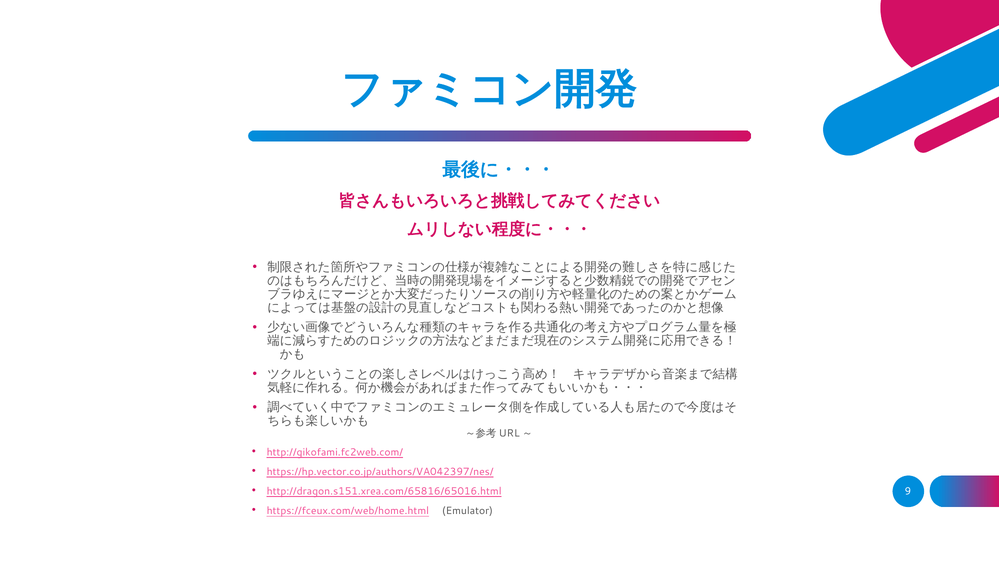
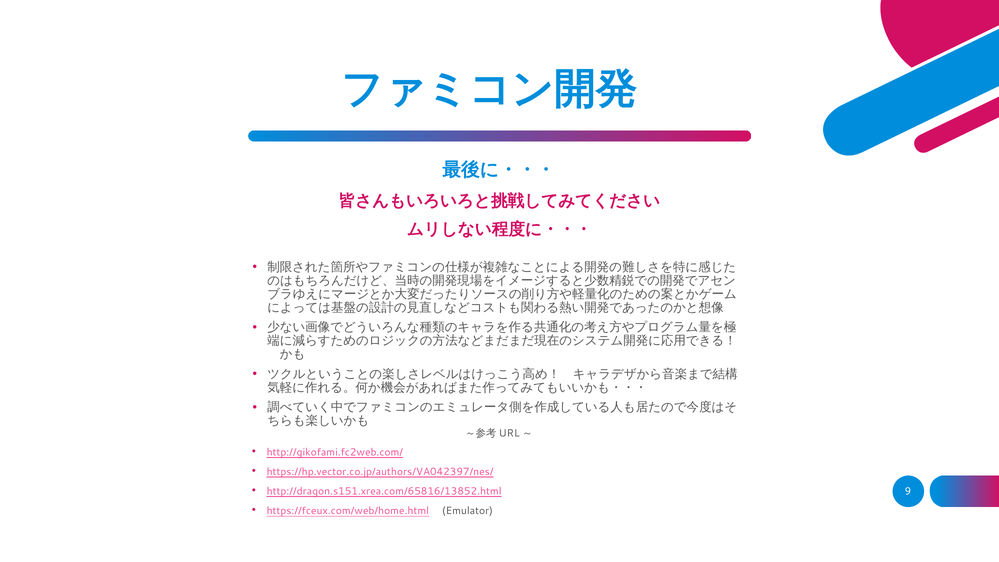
http://dragon.s151.xrea.com/65816/65016.html: http://dragon.s151.xrea.com/65816/65016.html -> http://dragon.s151.xrea.com/65816/13852.html
